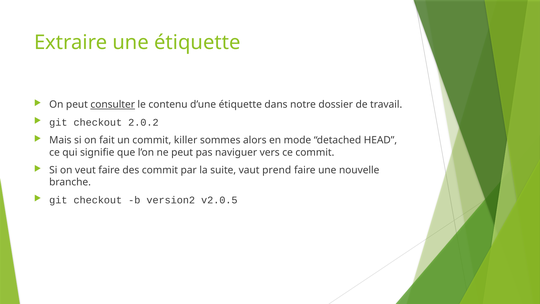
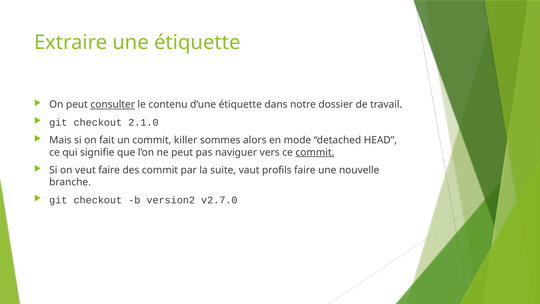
2.0.2: 2.0.2 -> 2.1.0
commit at (315, 152) underline: none -> present
prend: prend -> profils
v2.0.5: v2.0.5 -> v2.7.0
